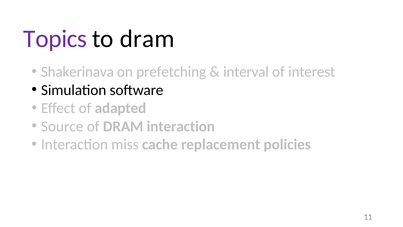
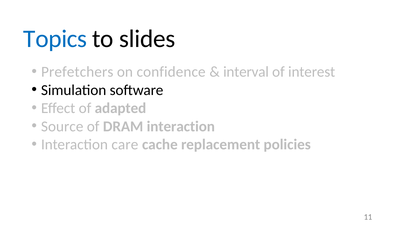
Topics colour: purple -> blue
to dram: dram -> slides
Shakerinava: Shakerinava -> Prefetchers
prefetching: prefetching -> confidence
miss: miss -> care
